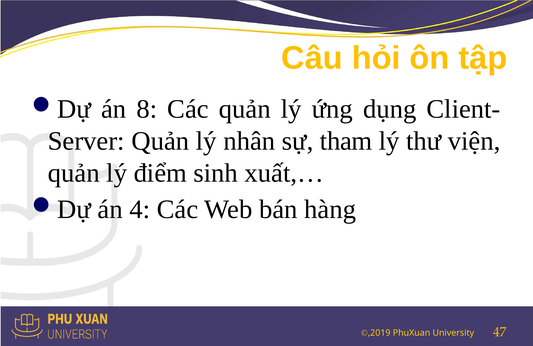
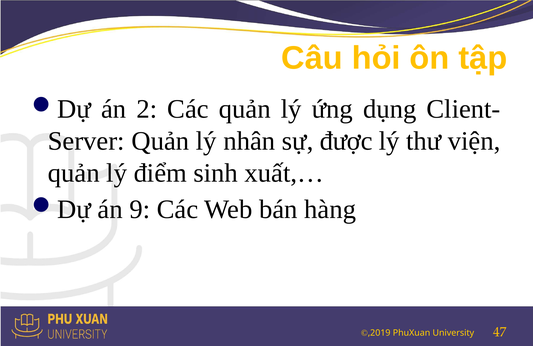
8: 8 -> 2
tham: tham -> được
4: 4 -> 9
